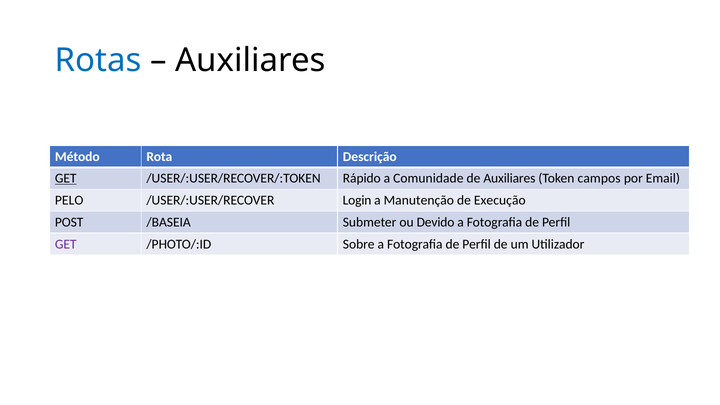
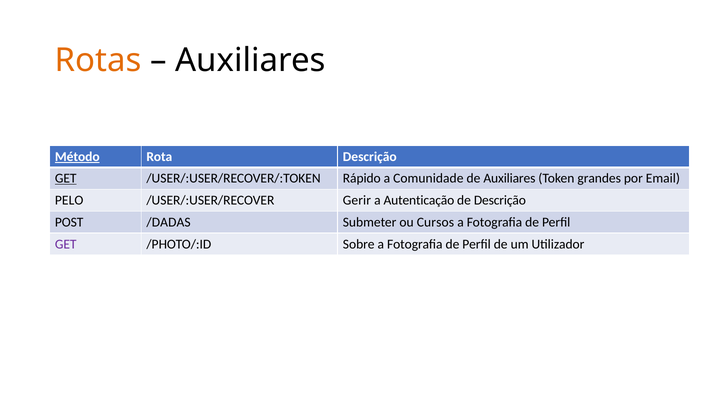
Rotas colour: blue -> orange
Método underline: none -> present
campos: campos -> grandes
Login: Login -> Gerir
Manutenção: Manutenção -> Autenticação
de Execução: Execução -> Descrição
/BASEIA: /BASEIA -> /DADAS
Devido: Devido -> Cursos
